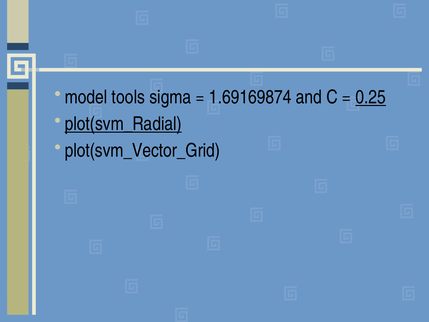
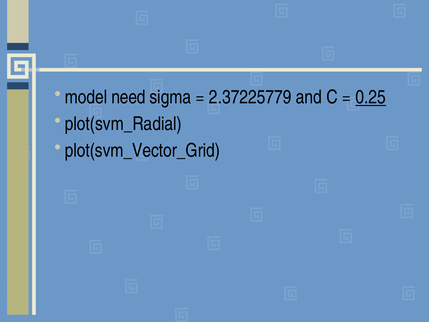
tools: tools -> need
1.69169874: 1.69169874 -> 2.37225779
plot(svm_Radial underline: present -> none
